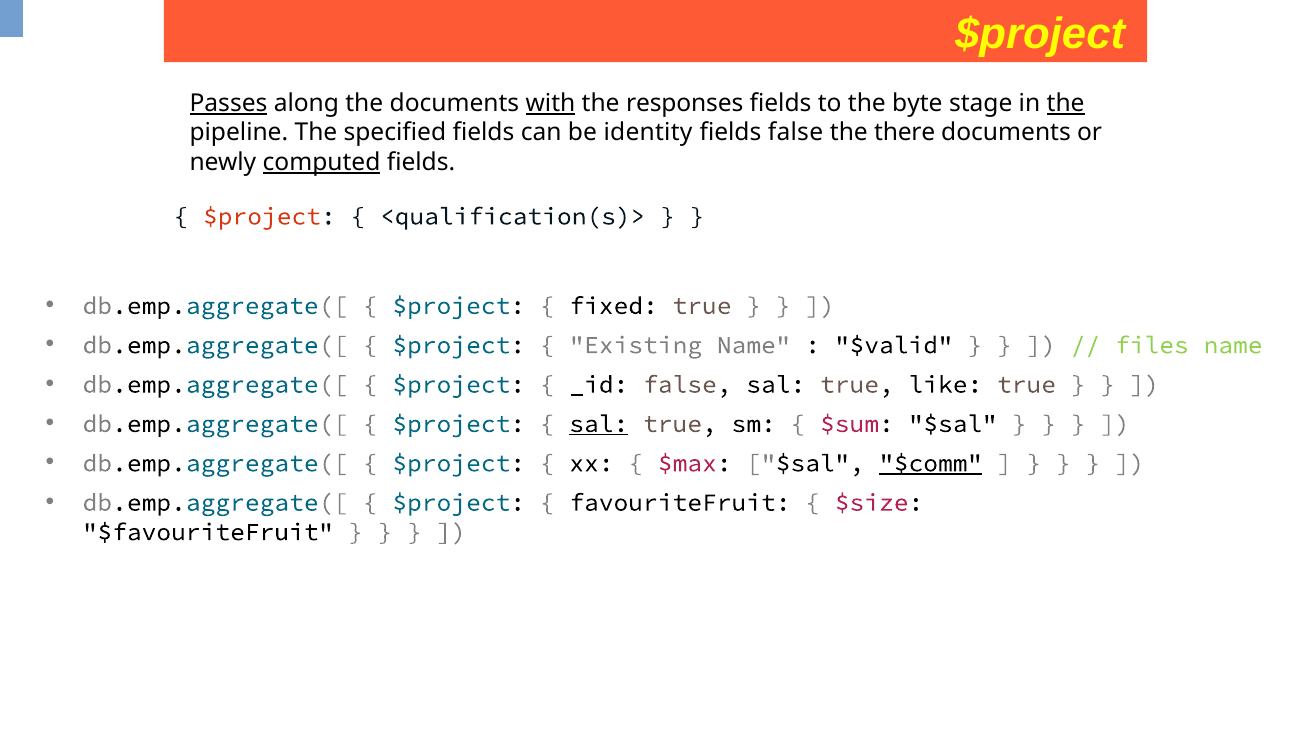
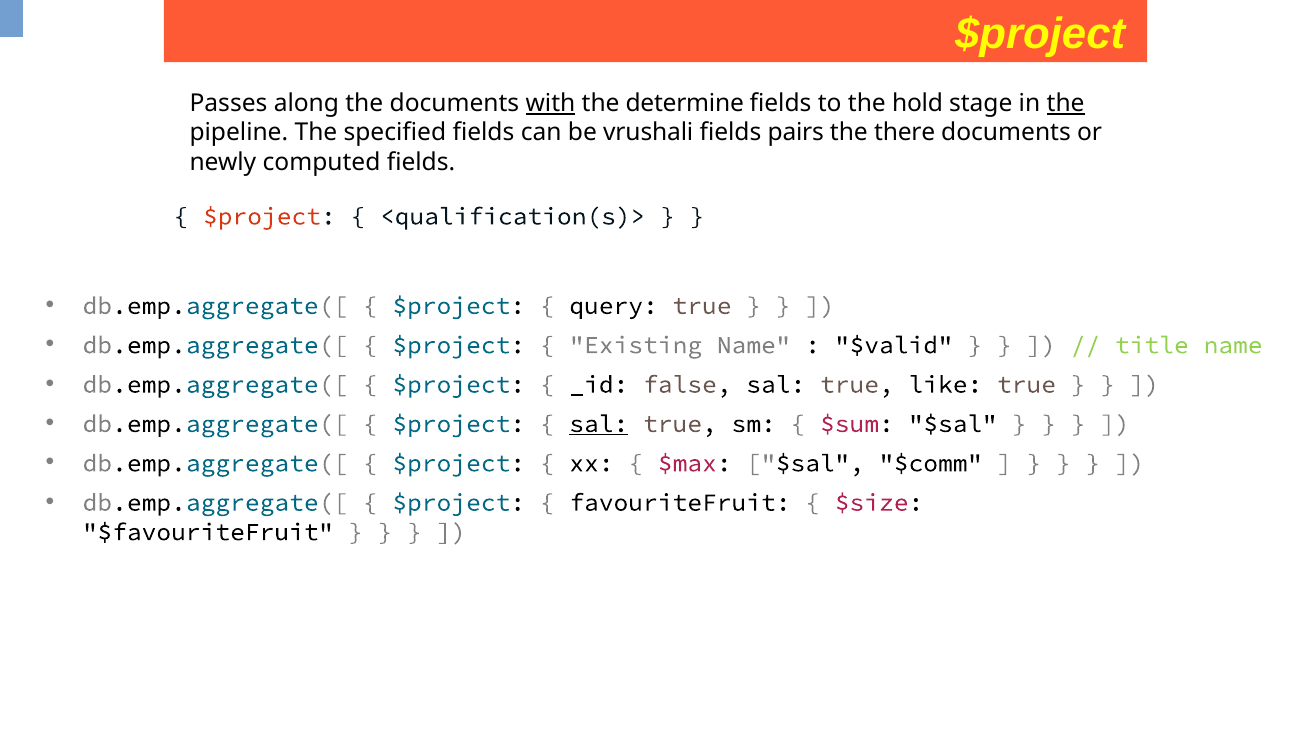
Passes underline: present -> none
responses: responses -> determine
byte: byte -> hold
identity: identity -> vrushali
fields false: false -> pairs
computed underline: present -> none
fixed: fixed -> query
files: files -> title
$comm underline: present -> none
